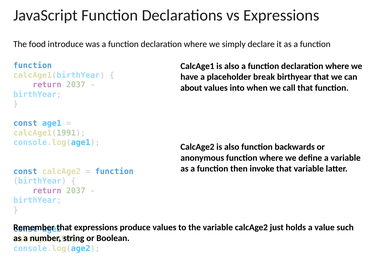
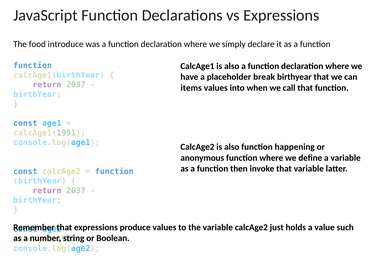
about: about -> items
backwards: backwards -> happening
